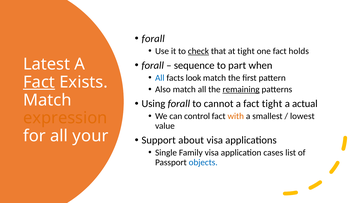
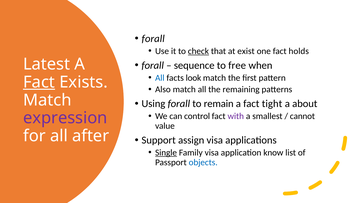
at tight: tight -> exist
part: part -> free
remaining underline: present -> none
cannot: cannot -> remain
actual: actual -> about
with colour: orange -> purple
lowest: lowest -> cannot
expression colour: orange -> purple
your: your -> after
about: about -> assign
Single underline: none -> present
cases: cases -> know
